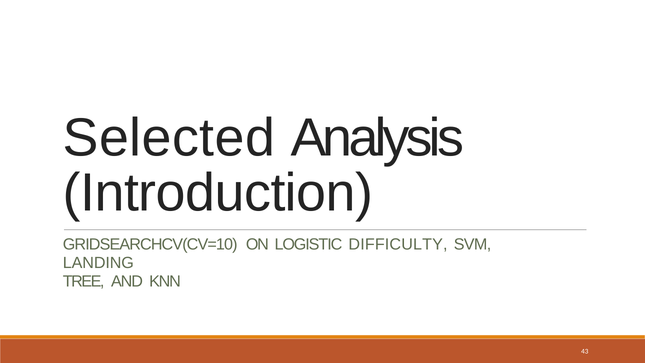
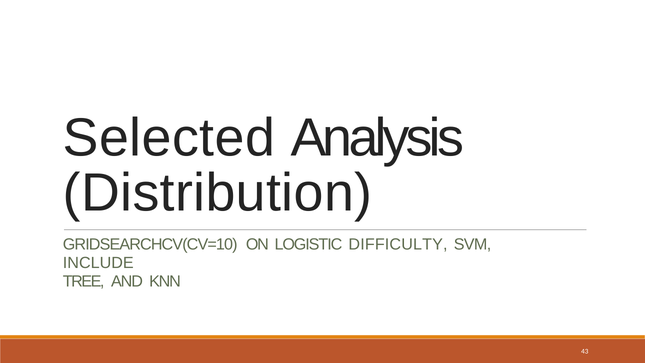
Introduction: Introduction -> Distribution
LANDING: LANDING -> INCLUDE
